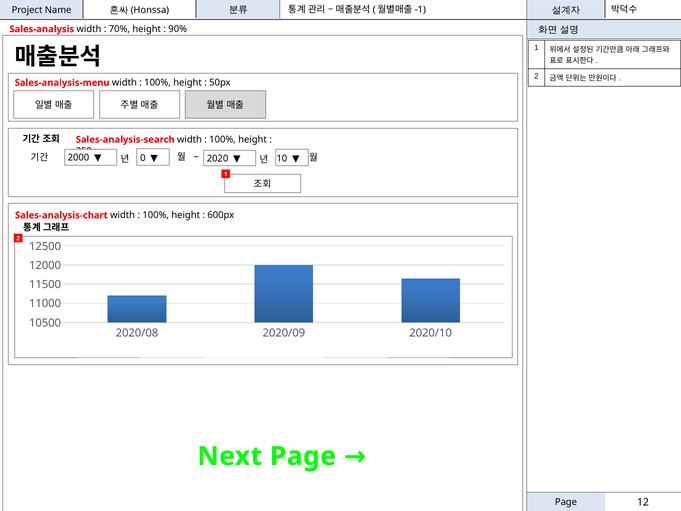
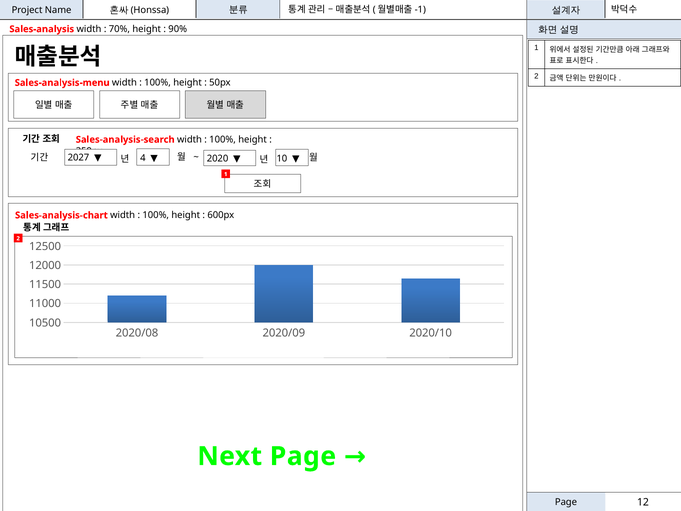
2000: 2000 -> 2027
0: 0 -> 4
